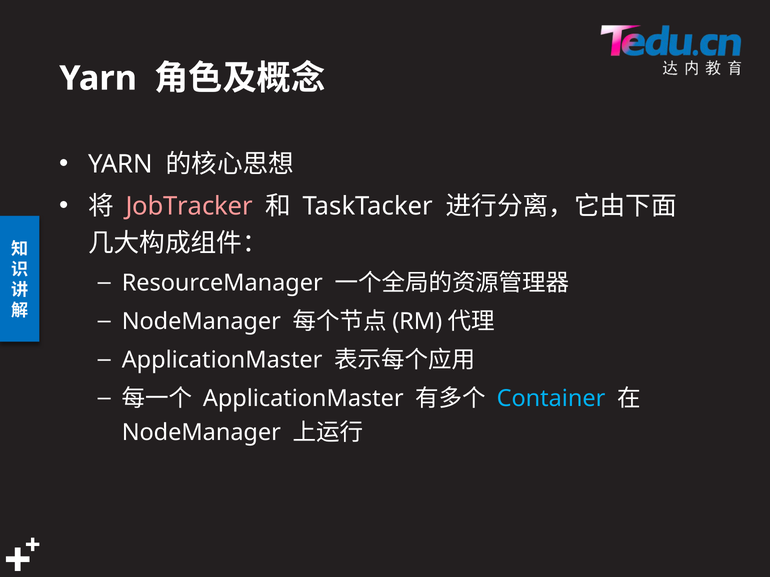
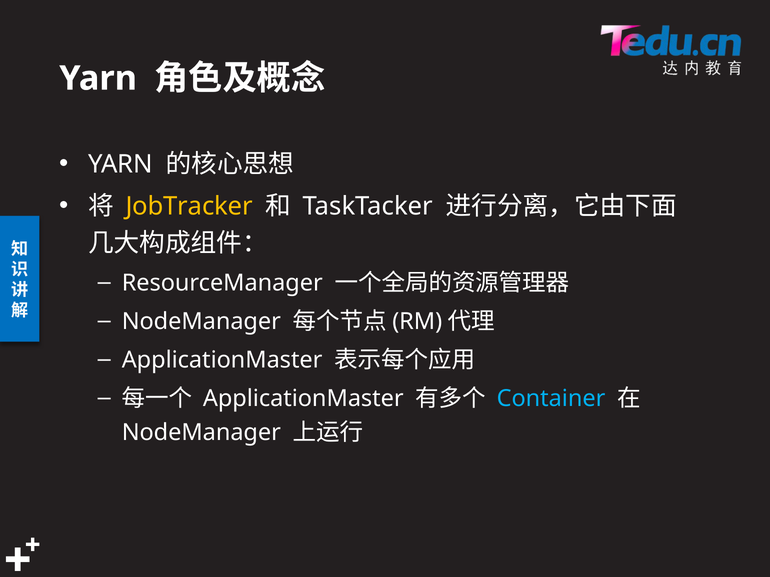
JobTracker colour: pink -> yellow
